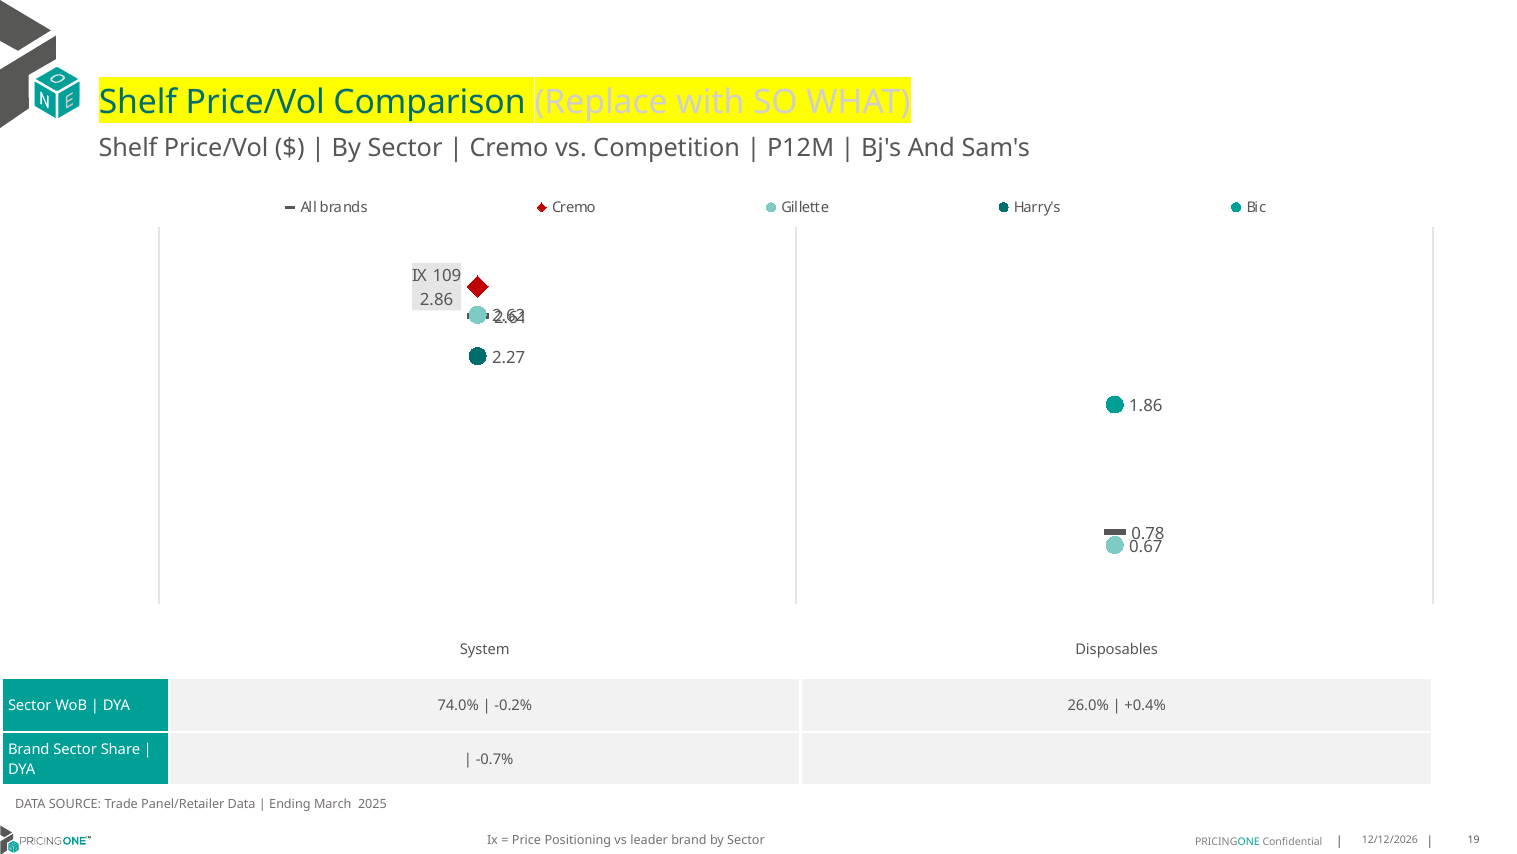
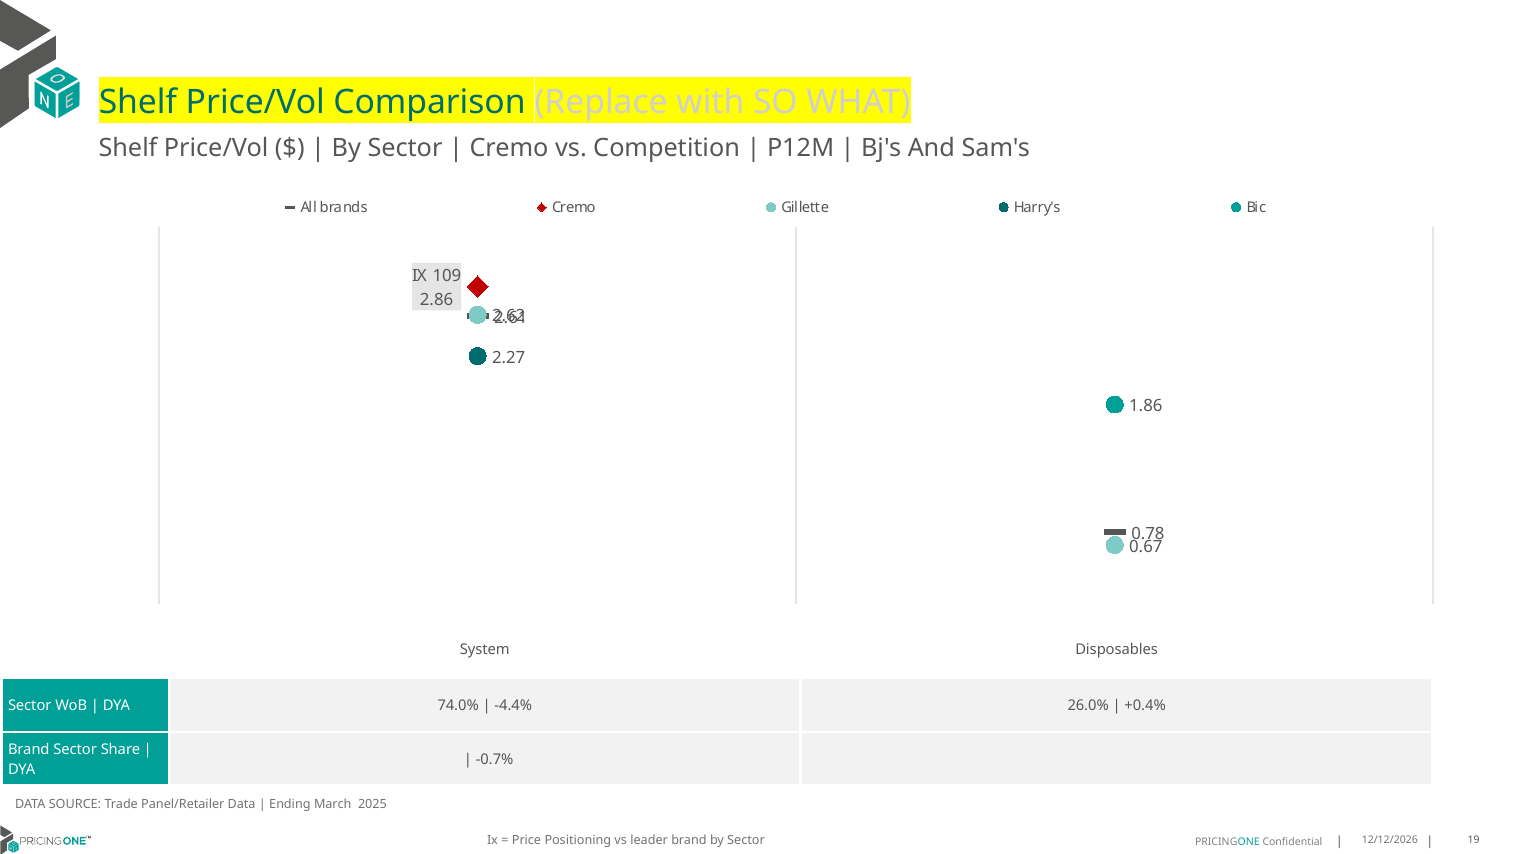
-0.2%: -0.2% -> -4.4%
